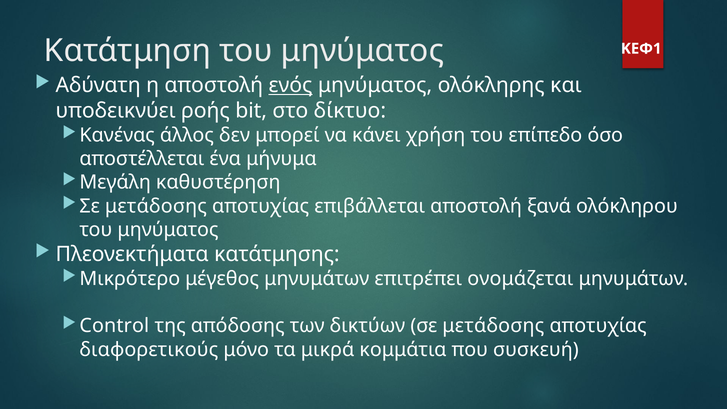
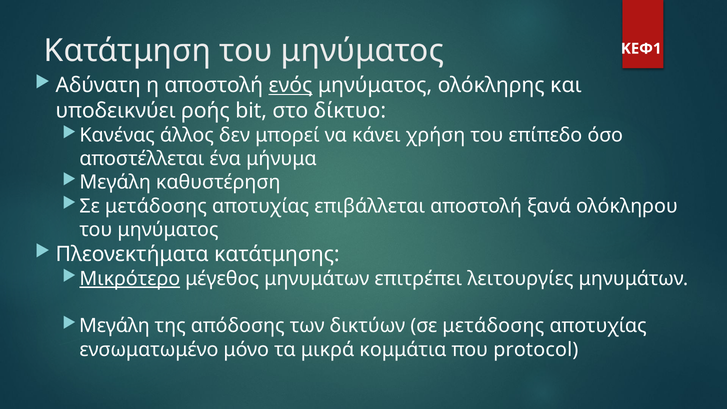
Μικρότερο underline: none -> present
ονομάζεται: ονομάζεται -> λειτουργίες
Control at (114, 326): Control -> Μεγάλη
διαφορετικούς: διαφορετικούς -> ενσωματωμένο
συσκευή: συσκευή -> protocol
